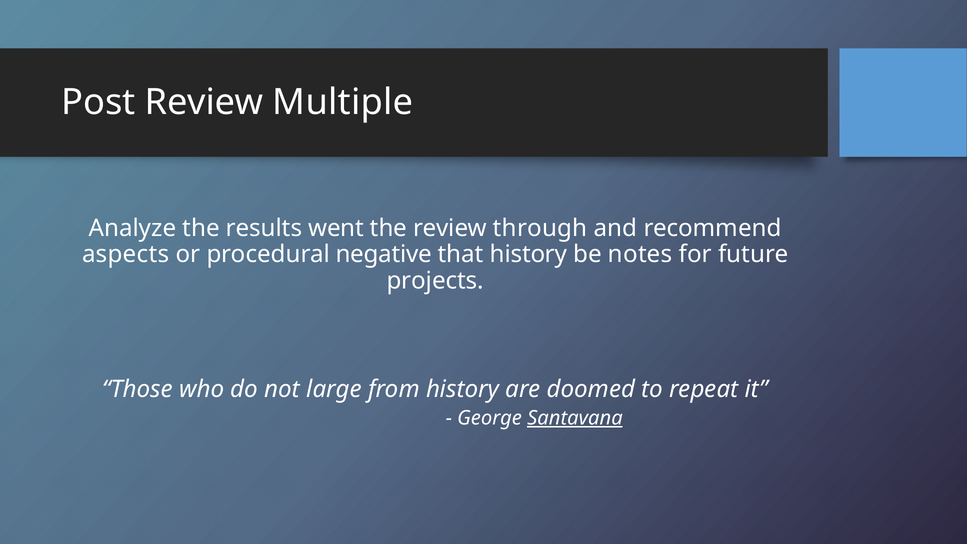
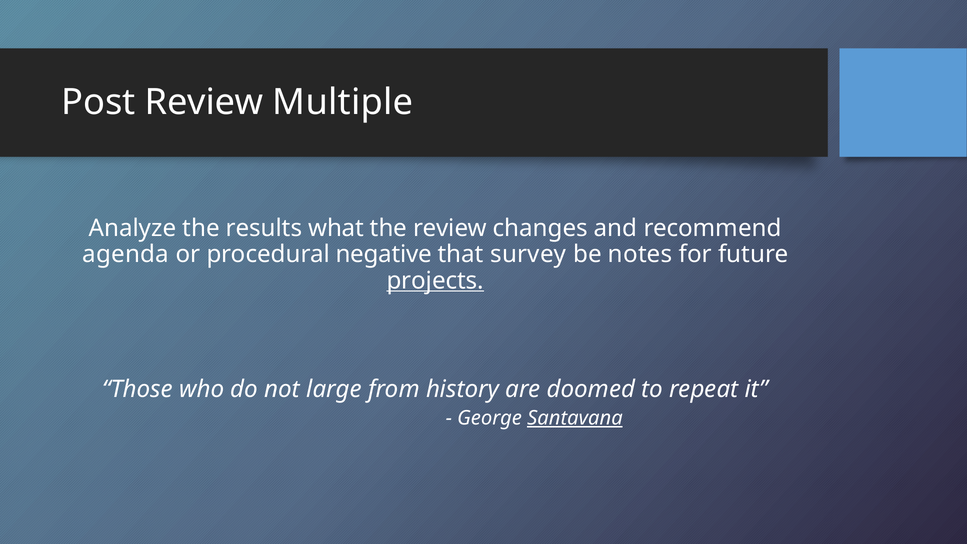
went: went -> what
through: through -> changes
aspects: aspects -> agenda
that history: history -> survey
projects underline: none -> present
